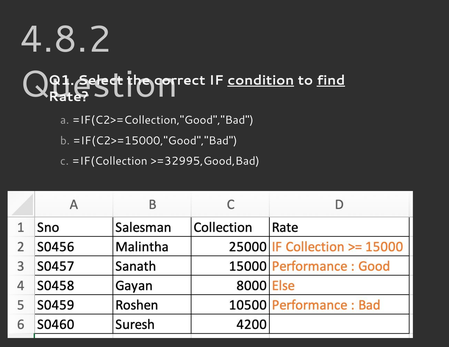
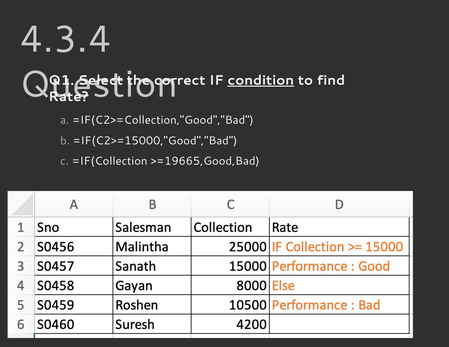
4.8.2: 4.8.2 -> 4.3.4
find underline: present -> none
>=32995,Good,Bad: >=32995,Good,Bad -> >=19665,Good,Bad
